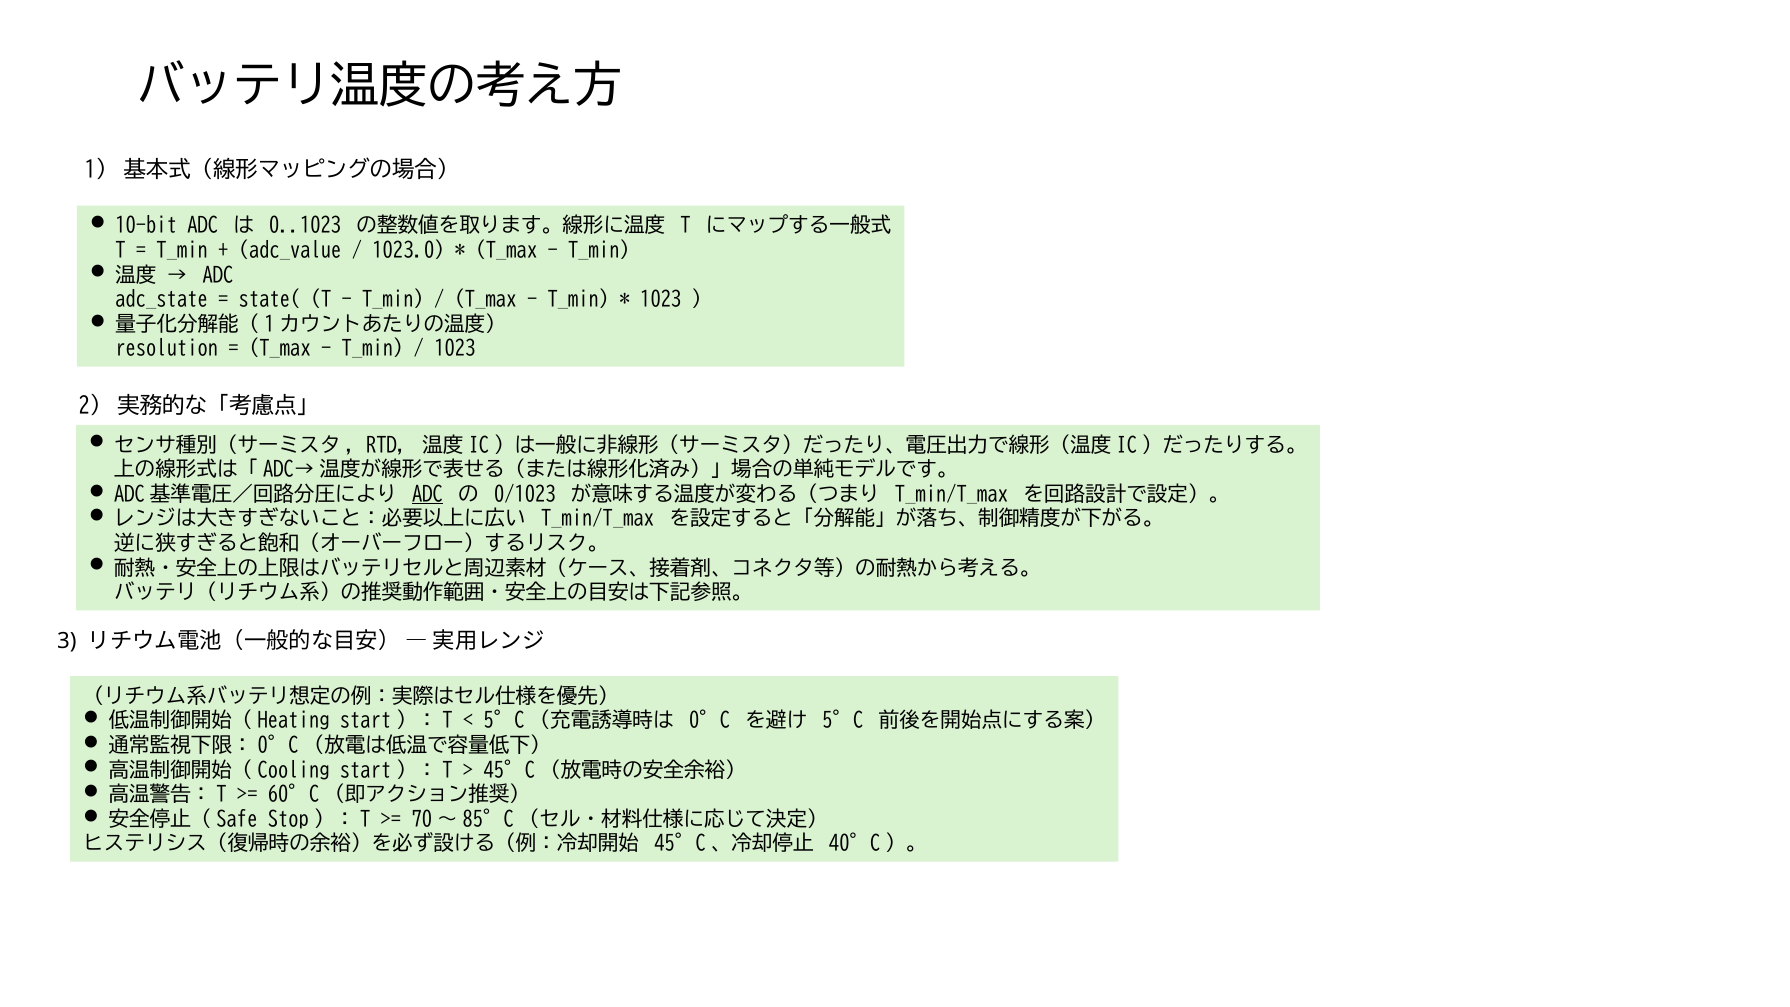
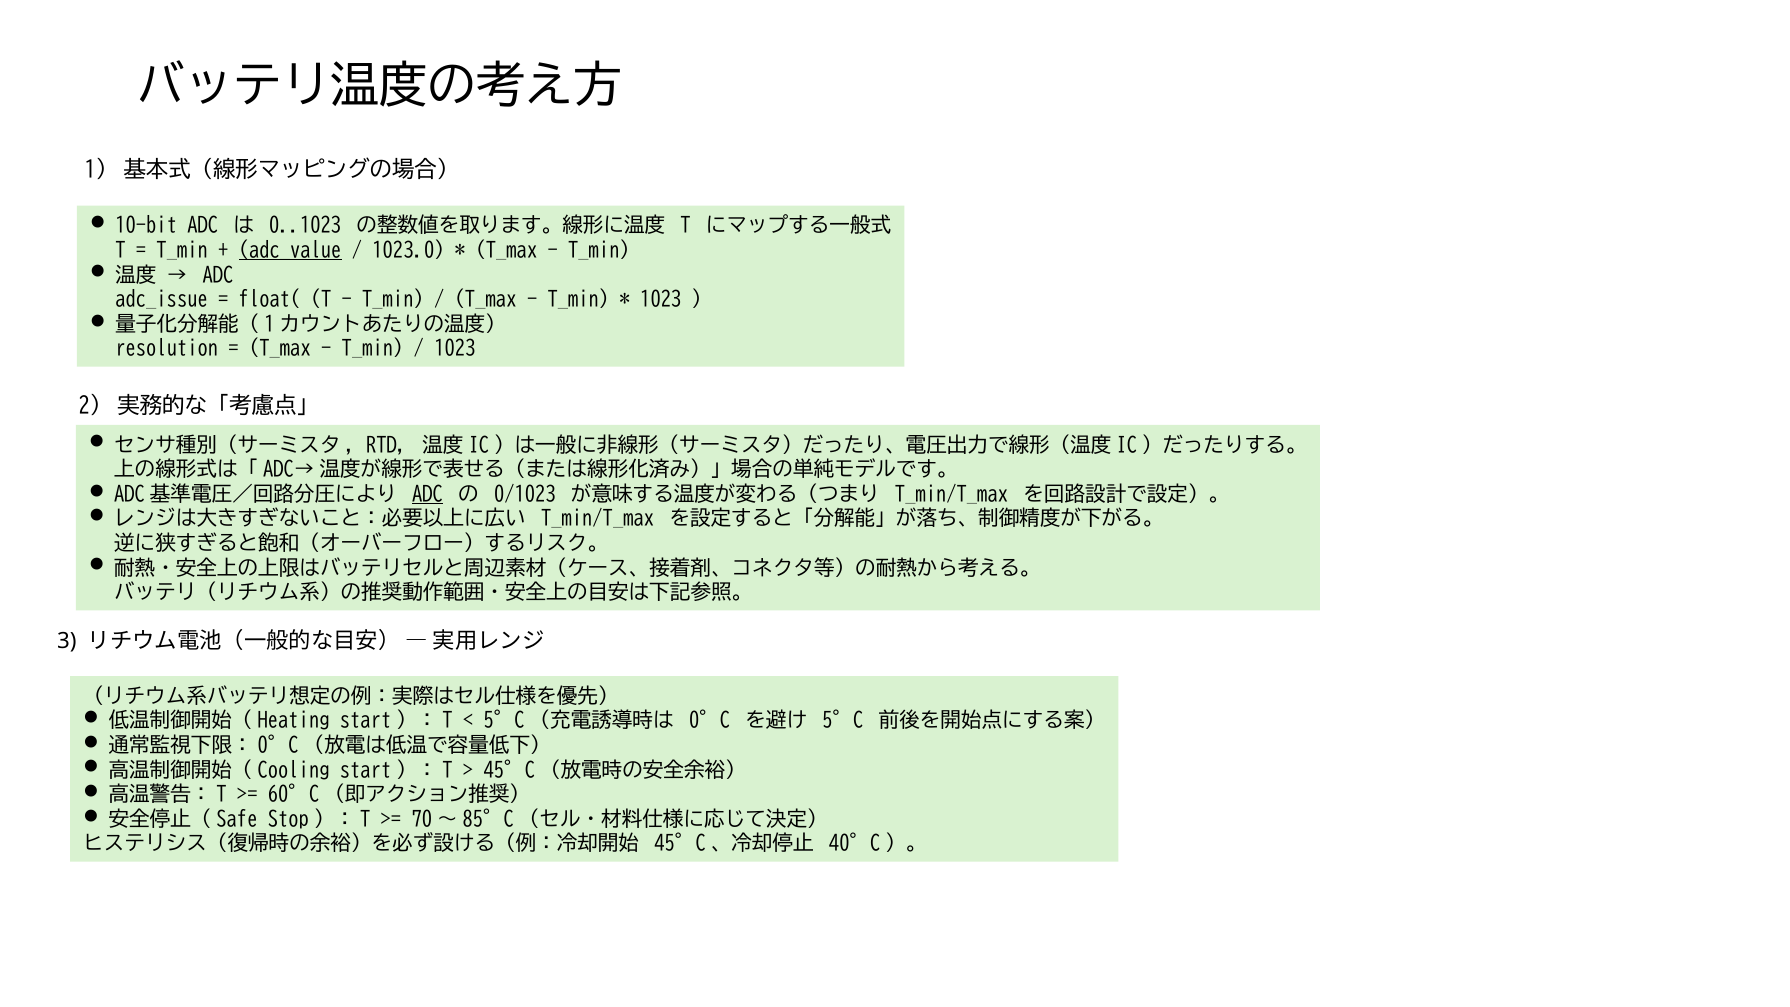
adc_value underline: none -> present
adc_state: adc_state -> adc_issue
state(: state( -> float(
